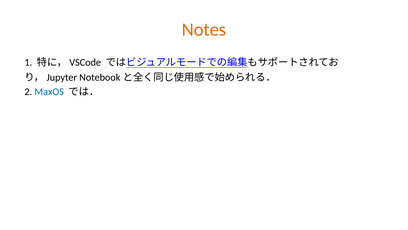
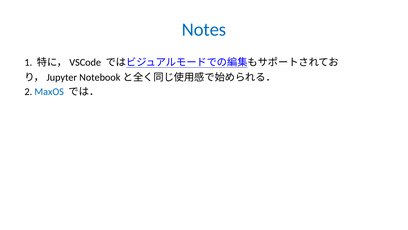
Notes colour: orange -> blue
